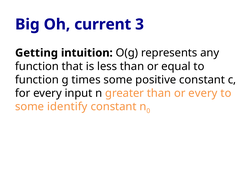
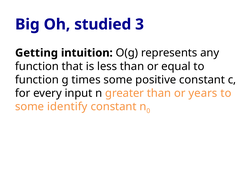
current: current -> studied
or every: every -> years
